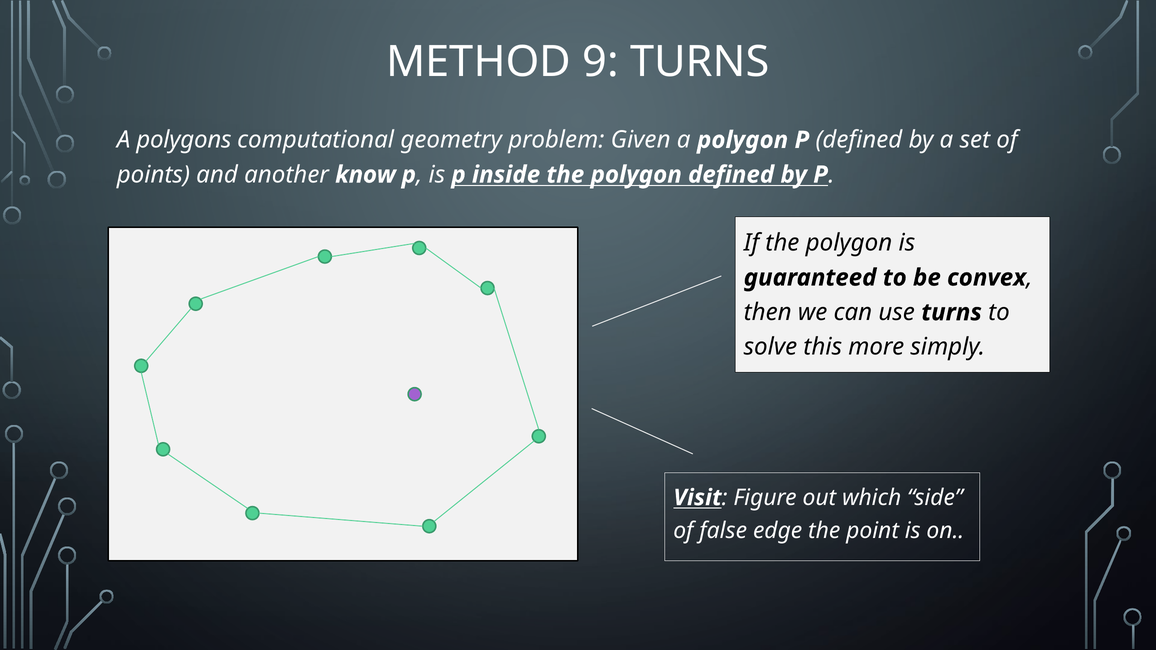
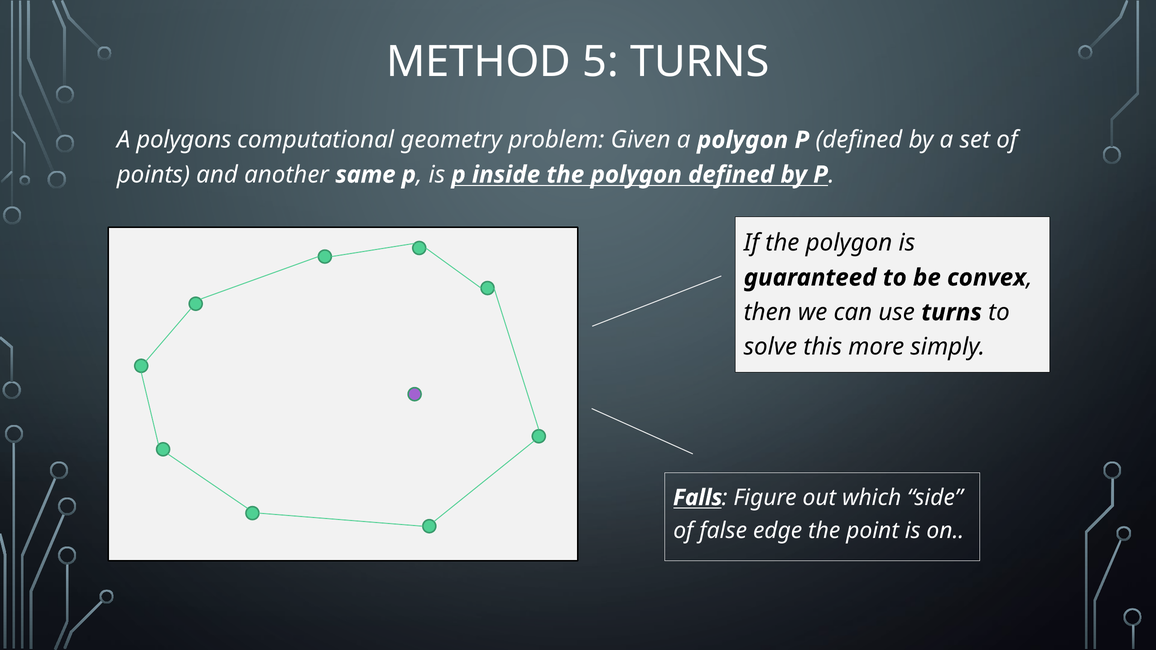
9: 9 -> 5
know: know -> same
Visit: Visit -> Falls
